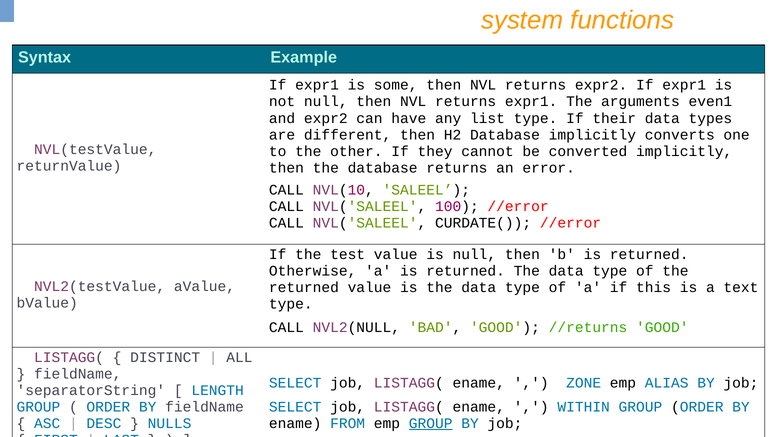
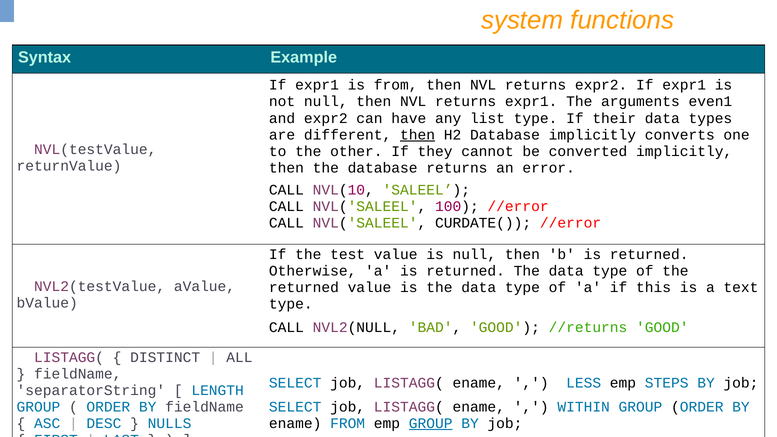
is some: some -> from
then at (418, 135) underline: none -> present
ZONE: ZONE -> LESS
ALIAS: ALIAS -> STEPS
